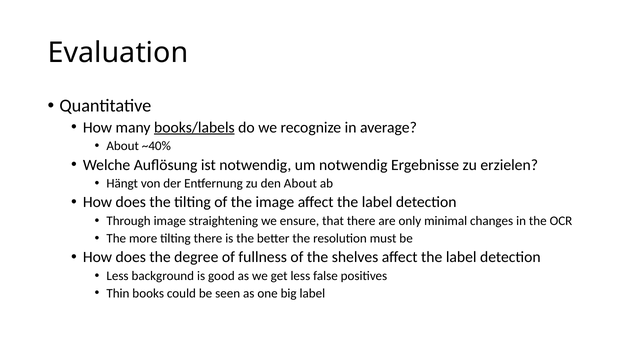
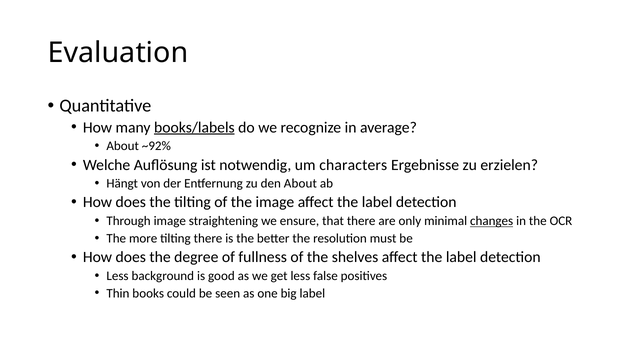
~40%: ~40% -> ~92%
um notwendig: notwendig -> characters
changes underline: none -> present
